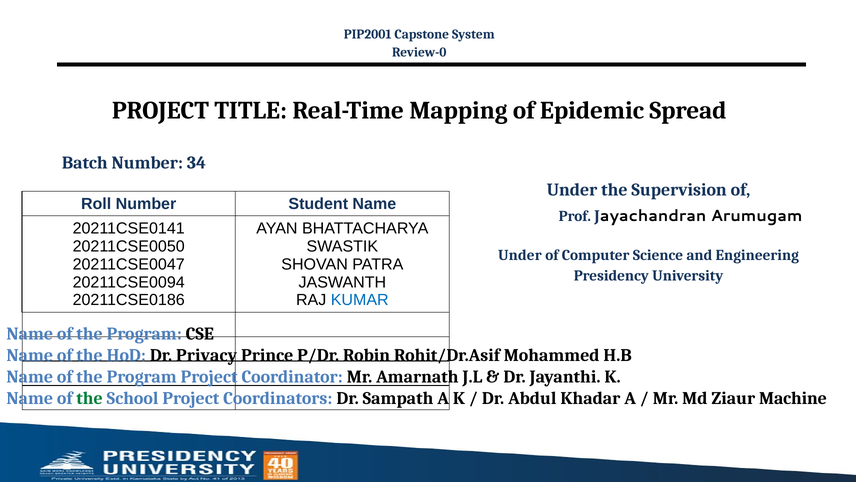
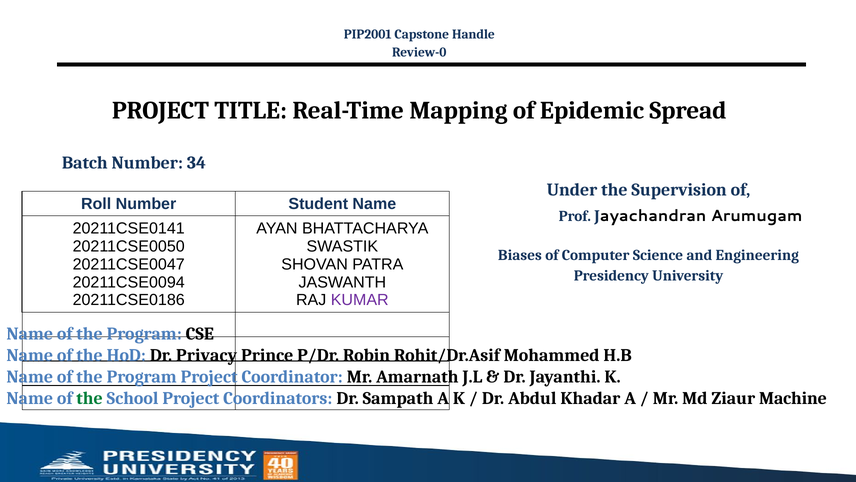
System: System -> Handle
Under at (520, 255): Under -> Biases
KUMAR colour: blue -> purple
